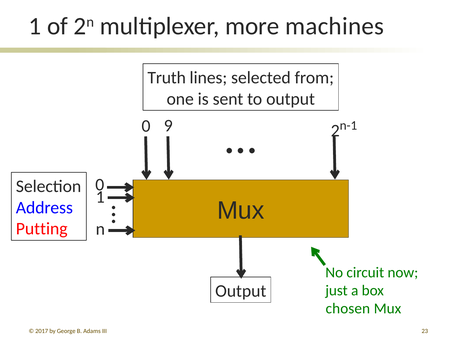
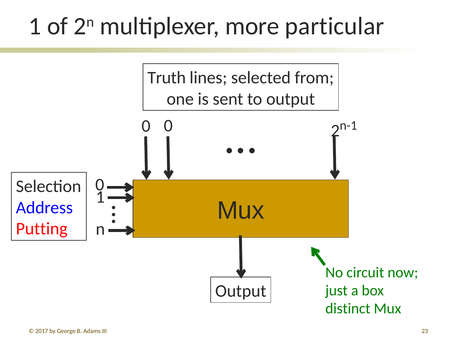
machines: machines -> particular
0 9: 9 -> 0
chosen: chosen -> distinct
